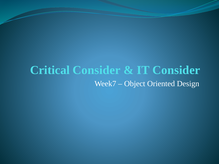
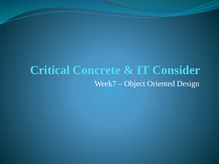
Critical Consider: Consider -> Concrete
